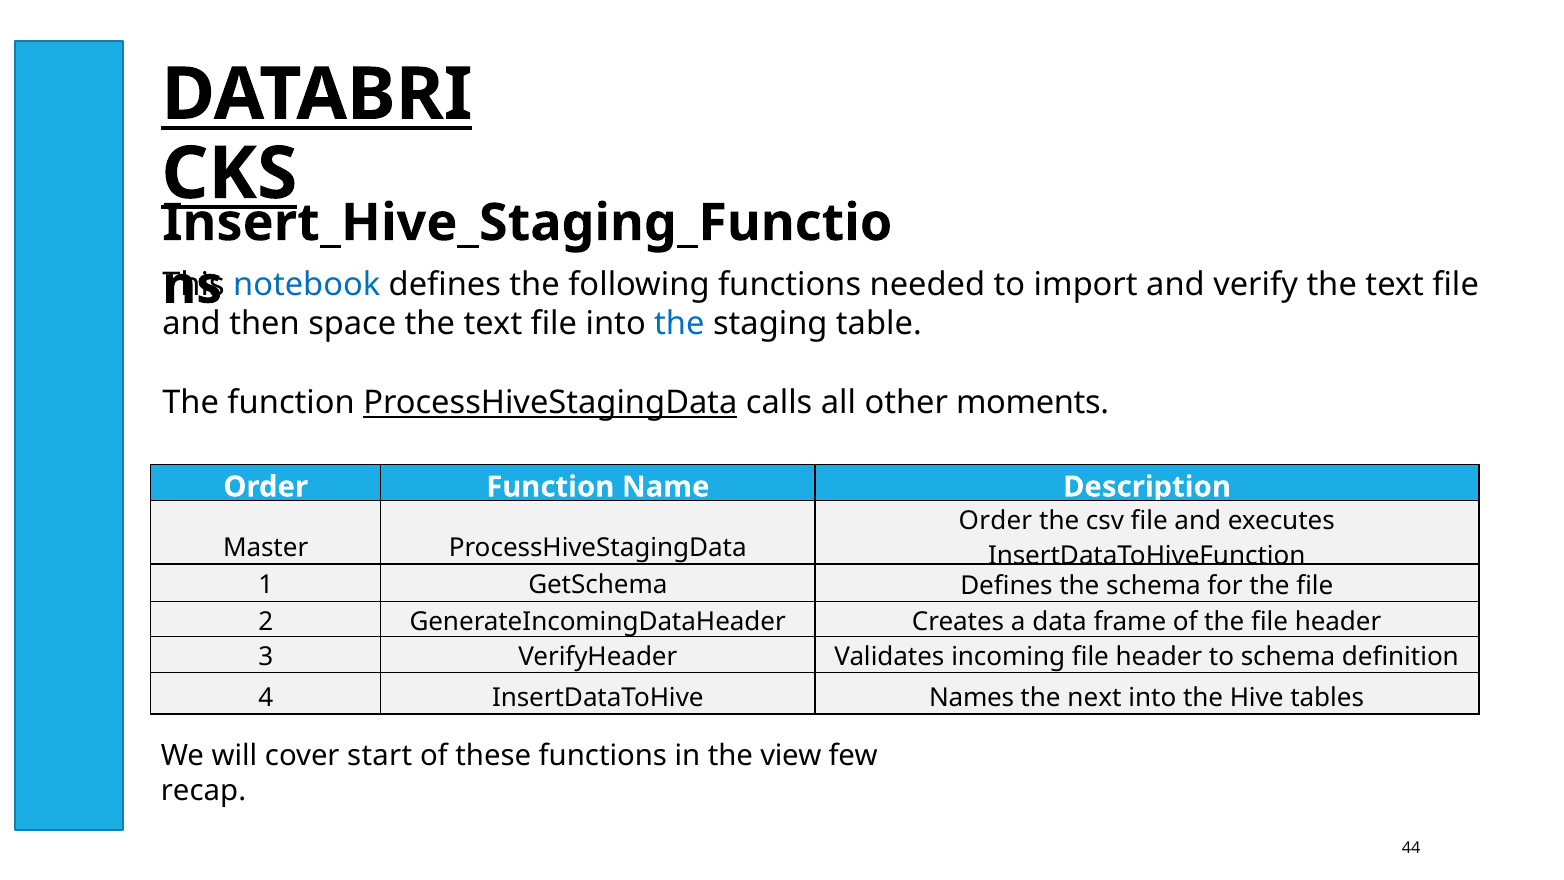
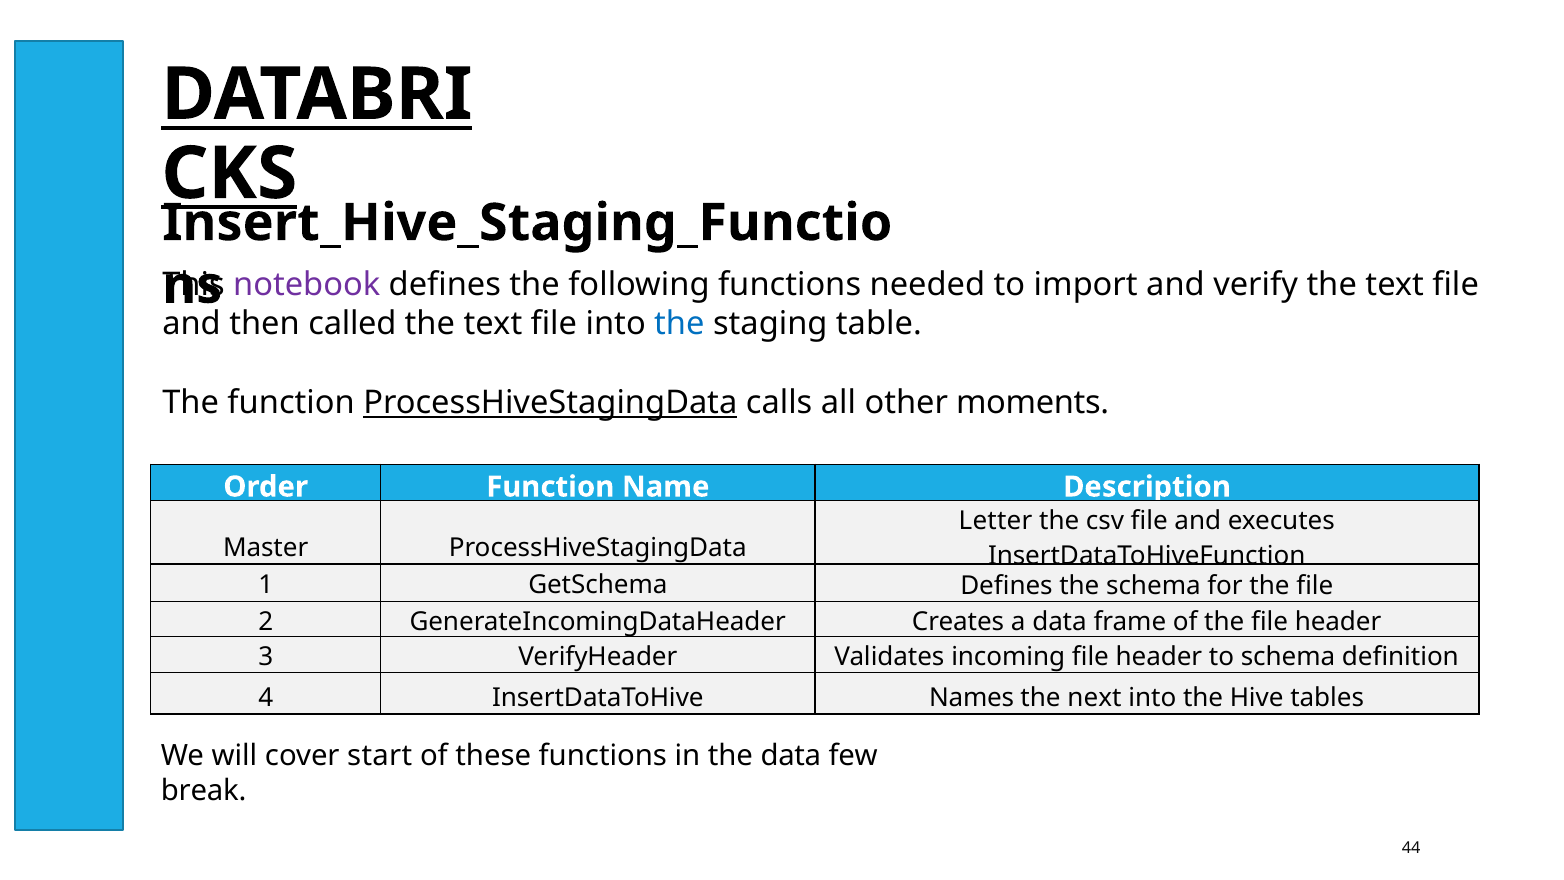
notebook colour: blue -> purple
space: space -> called
Order at (995, 520): Order -> Letter
the view: view -> data
recap: recap -> break
